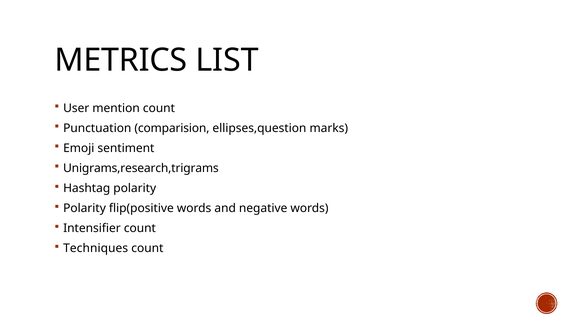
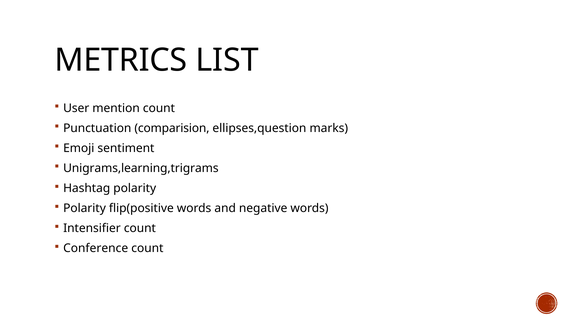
Unigrams,research,trigrams: Unigrams,research,trigrams -> Unigrams,learning,trigrams
Techniques: Techniques -> Conference
